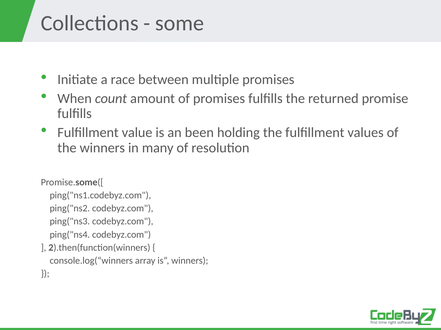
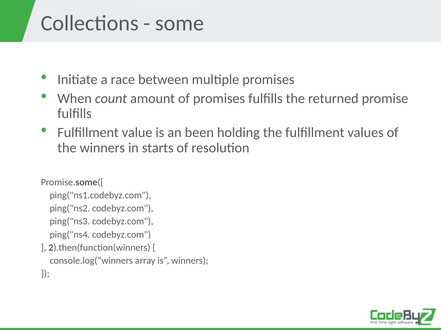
many: many -> starts
